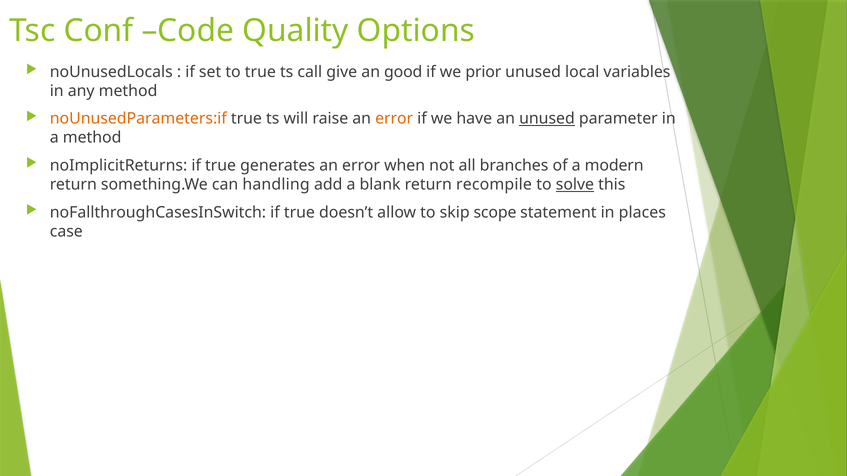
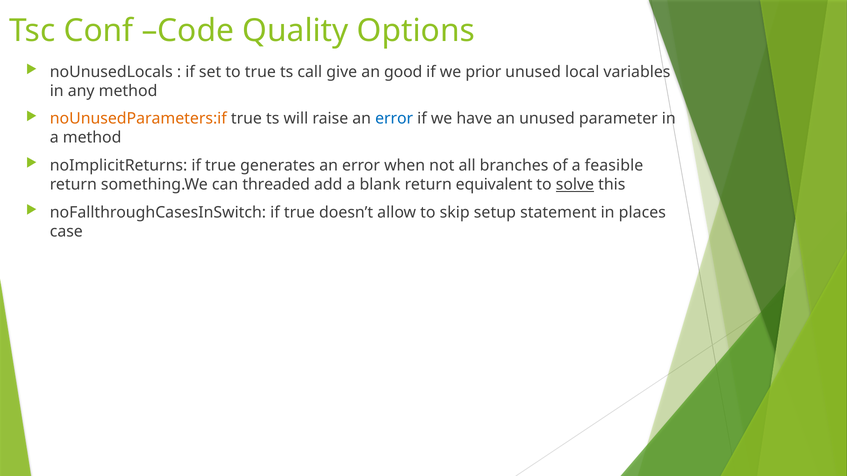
error at (394, 119) colour: orange -> blue
unused at (547, 119) underline: present -> none
modern: modern -> feasible
handling: handling -> threaded
recompile: recompile -> equivalent
scope: scope -> setup
